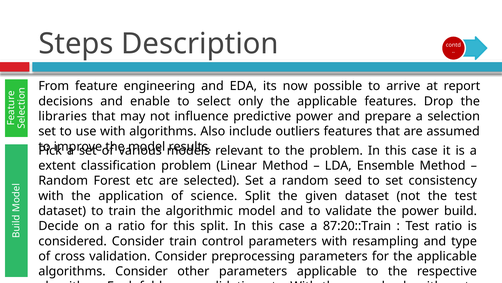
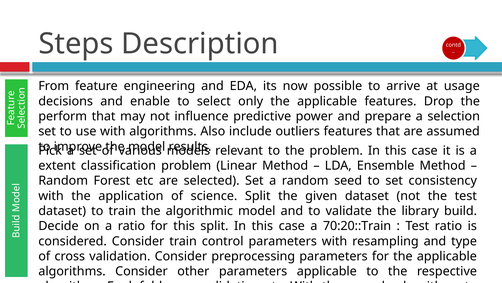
report: report -> usage
libraries: libraries -> perform
the power: power -> library
87:20::Train: 87:20::Train -> 70:20::Train
